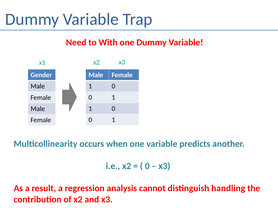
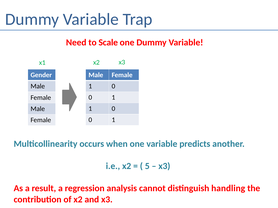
With: With -> Scale
0 at (147, 166): 0 -> 5
